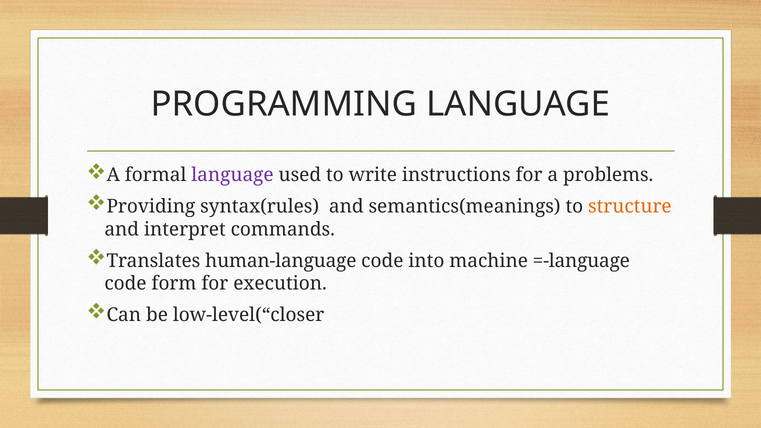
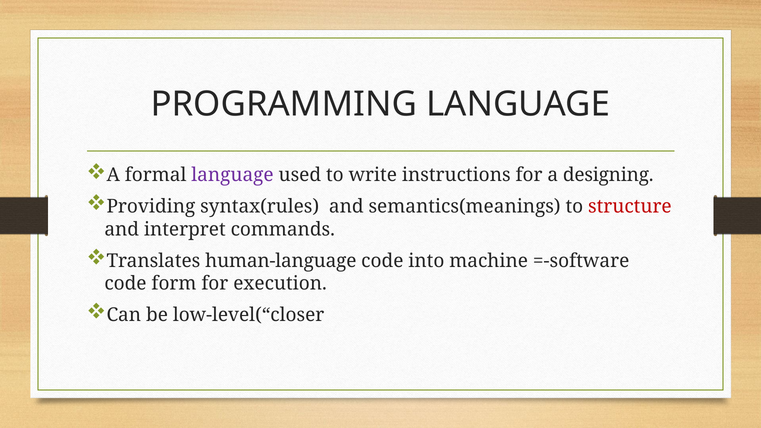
problems: problems -> designing
structure colour: orange -> red
=-language: =-language -> =-software
